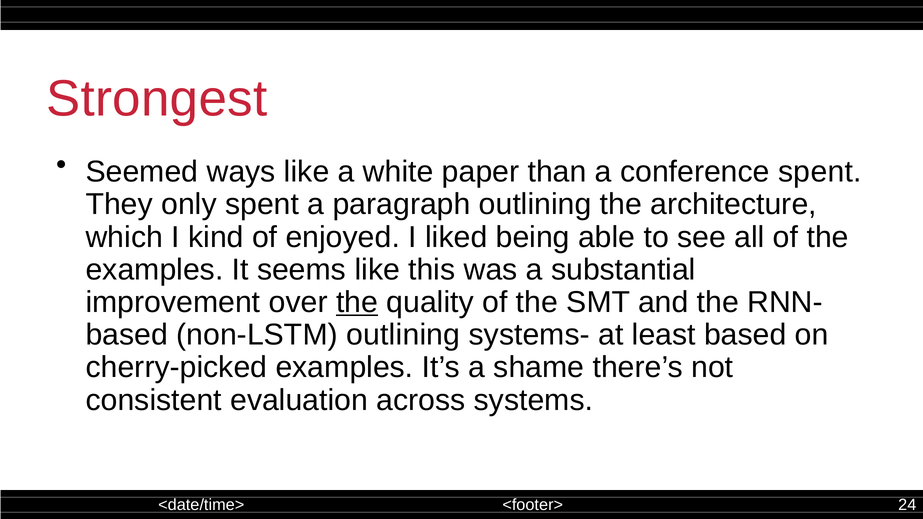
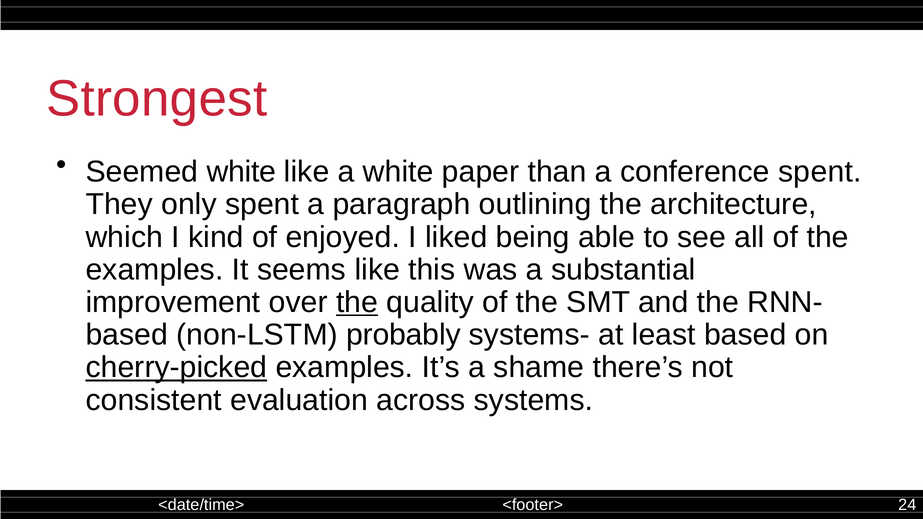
Seemed ways: ways -> white
non-LSTM outlining: outlining -> probably
cherry-picked underline: none -> present
